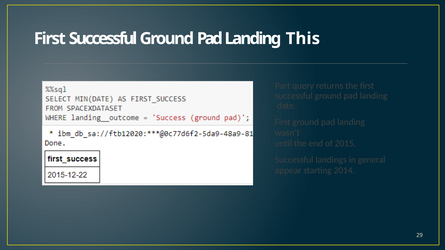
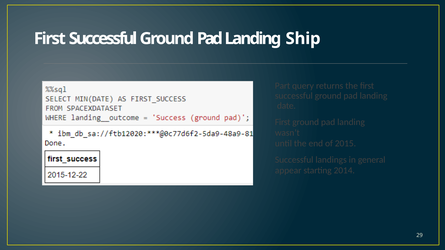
This: This -> Ship
